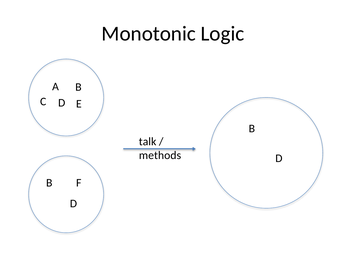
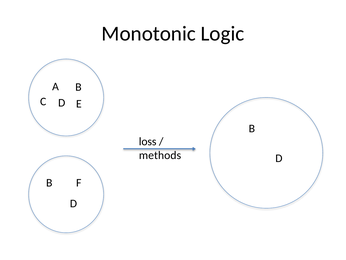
talk: talk -> loss
